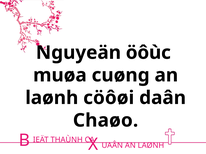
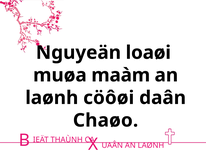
öôùc: öôùc -> loaøi
cuøng: cuøng -> maàm
